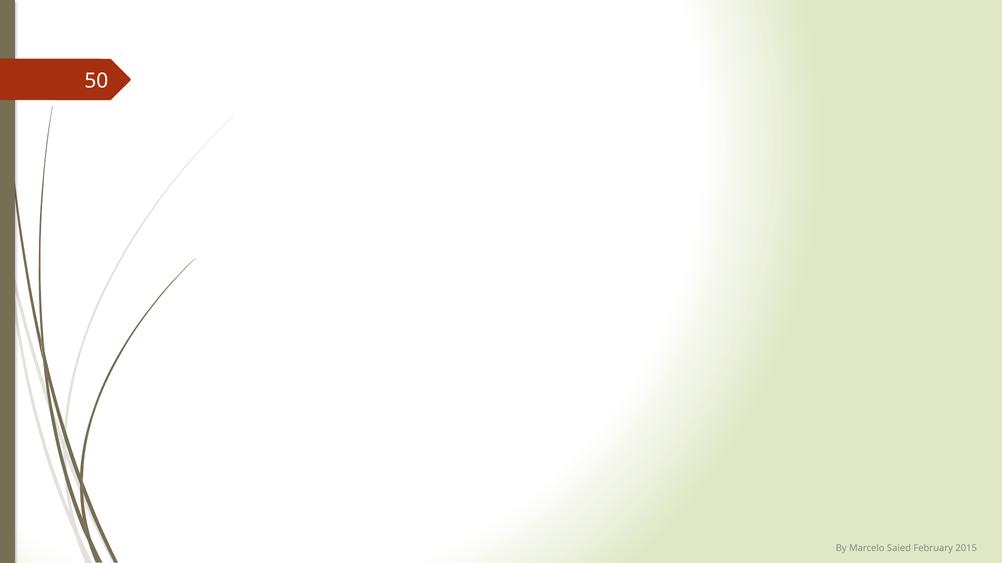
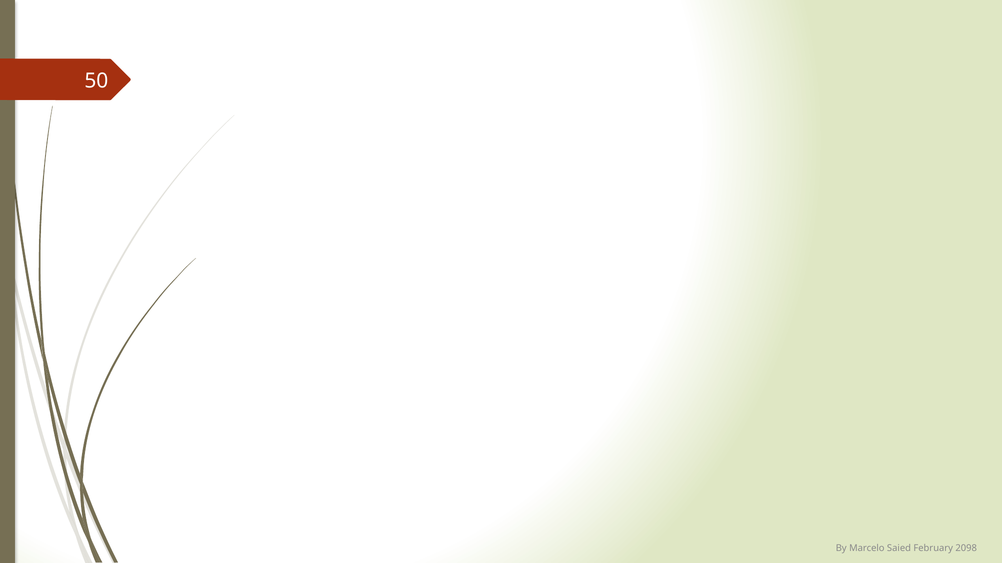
2015: 2015 -> 2098
